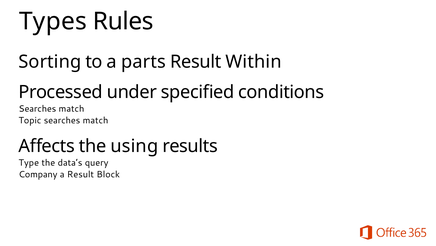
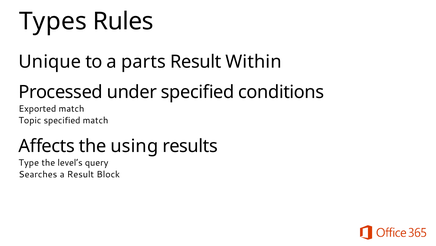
Sorting: Sorting -> Unique
Searches at (37, 109): Searches -> Exported
Topic searches: searches -> specified
data’s: data’s -> level’s
Company: Company -> Searches
